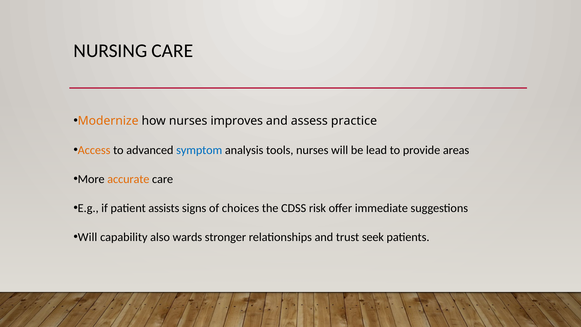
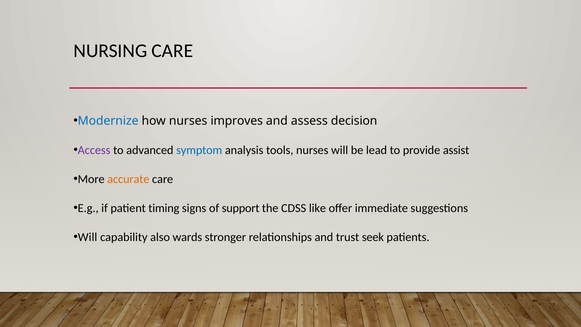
Modernize colour: orange -> blue
practice: practice -> decision
Access colour: orange -> purple
areas: areas -> assist
assists: assists -> timing
choices: choices -> support
risk: risk -> like
